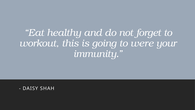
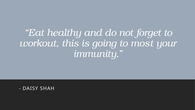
were: were -> most
